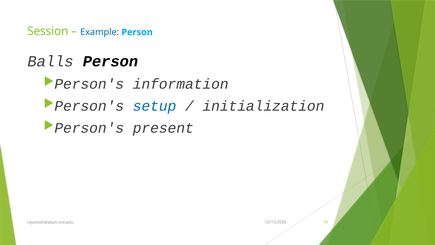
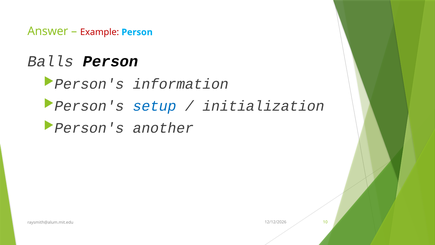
Session: Session -> Answer
Example colour: blue -> red
present: present -> another
